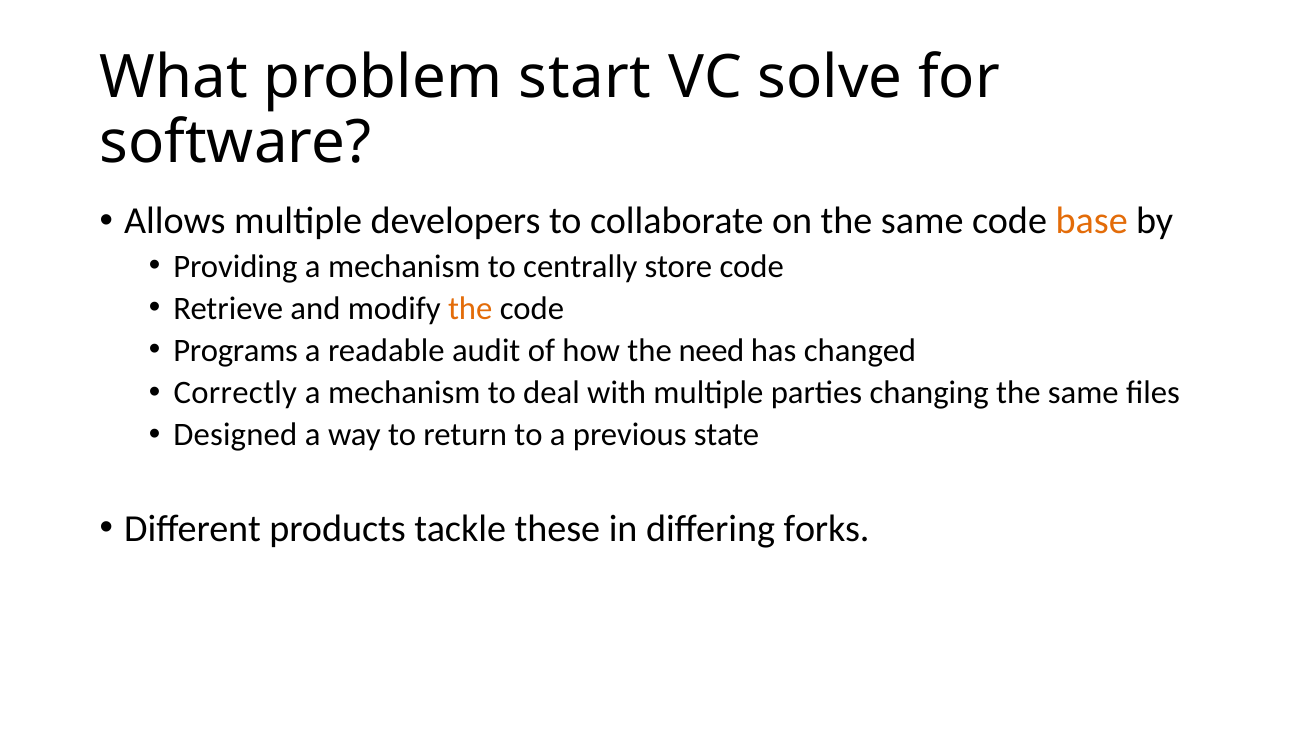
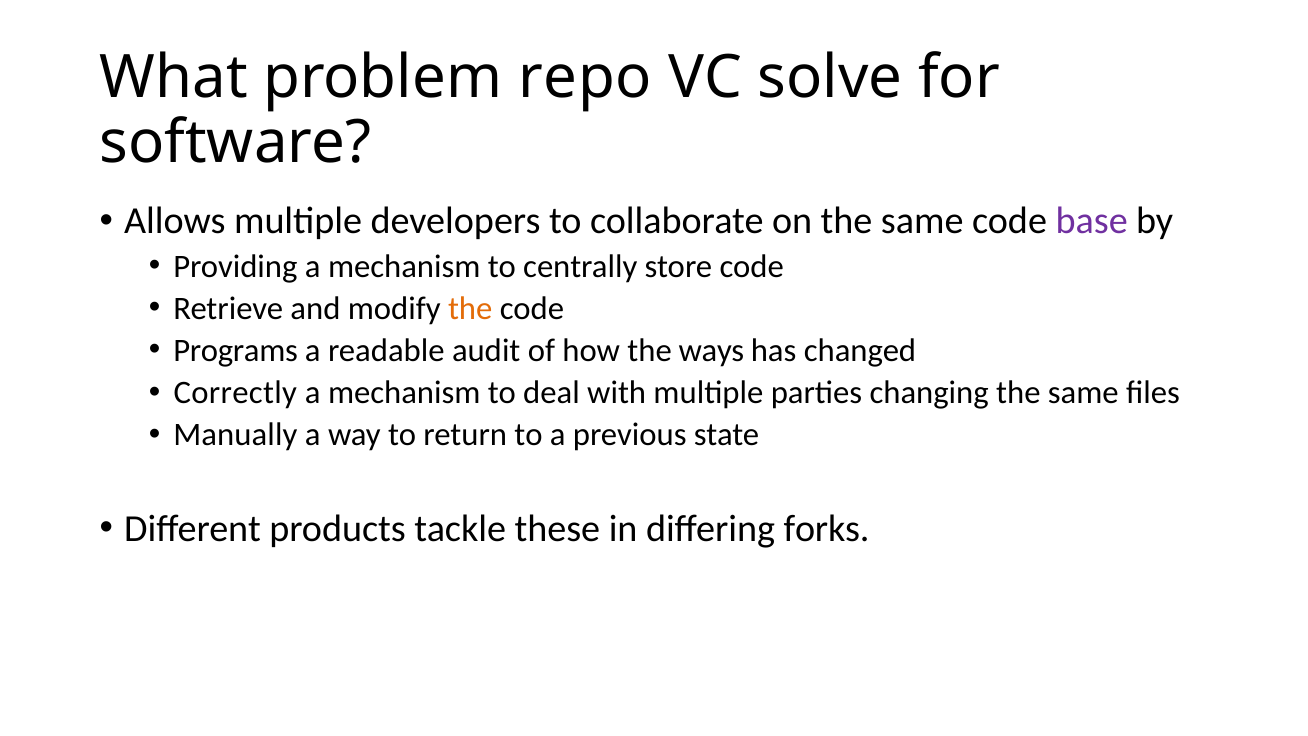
start: start -> repo
base colour: orange -> purple
need: need -> ways
Designed: Designed -> Manually
